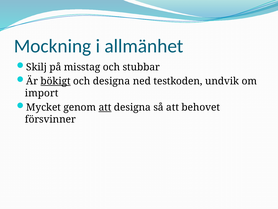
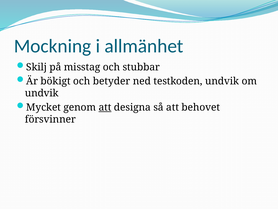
bökigt underline: present -> none
och designa: designa -> betyder
import at (42, 93): import -> undvik
